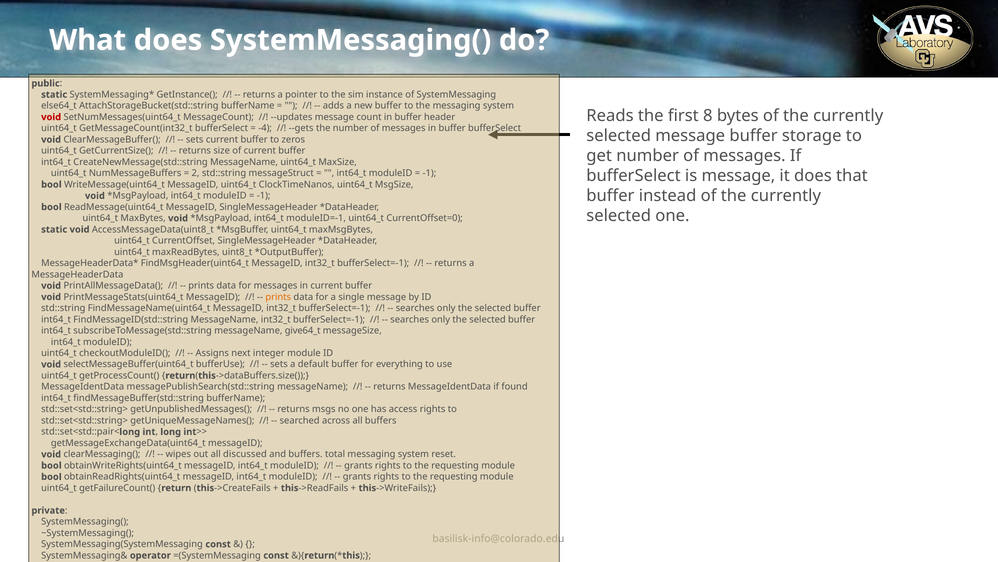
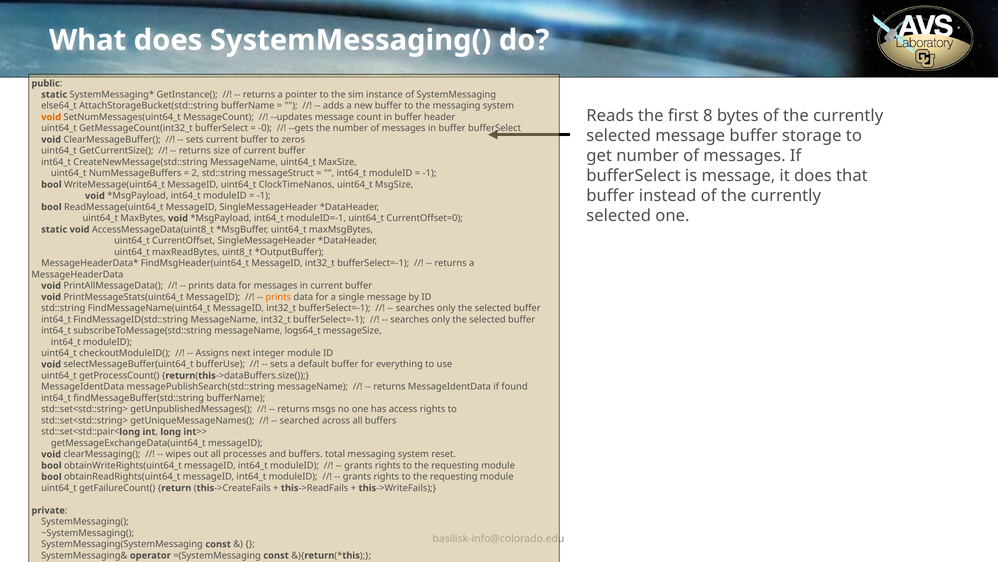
void at (51, 117) colour: red -> orange
-4: -4 -> -0
give64_t: give64_t -> logs64_t
discussed: discussed -> processes
